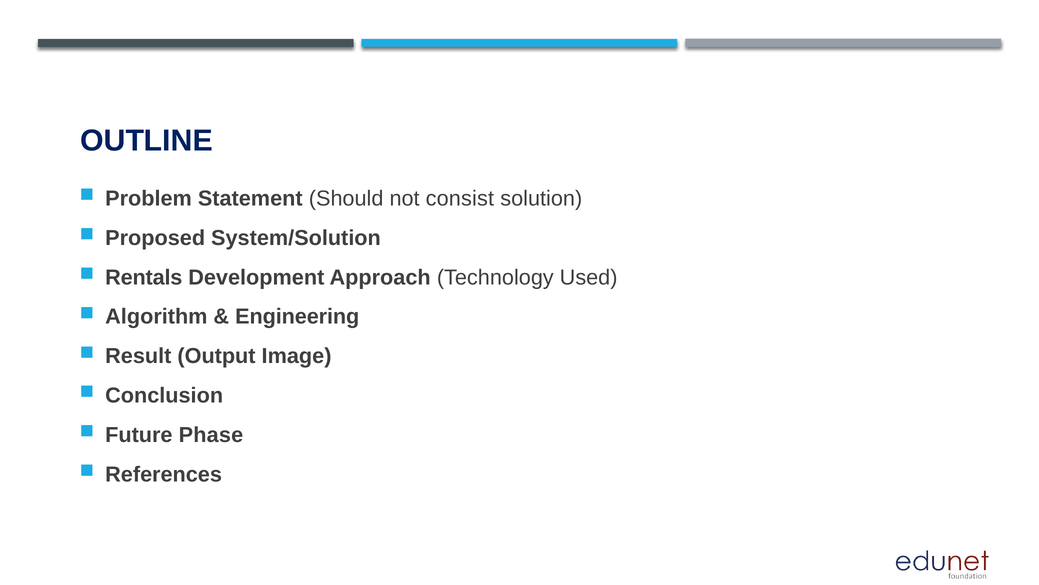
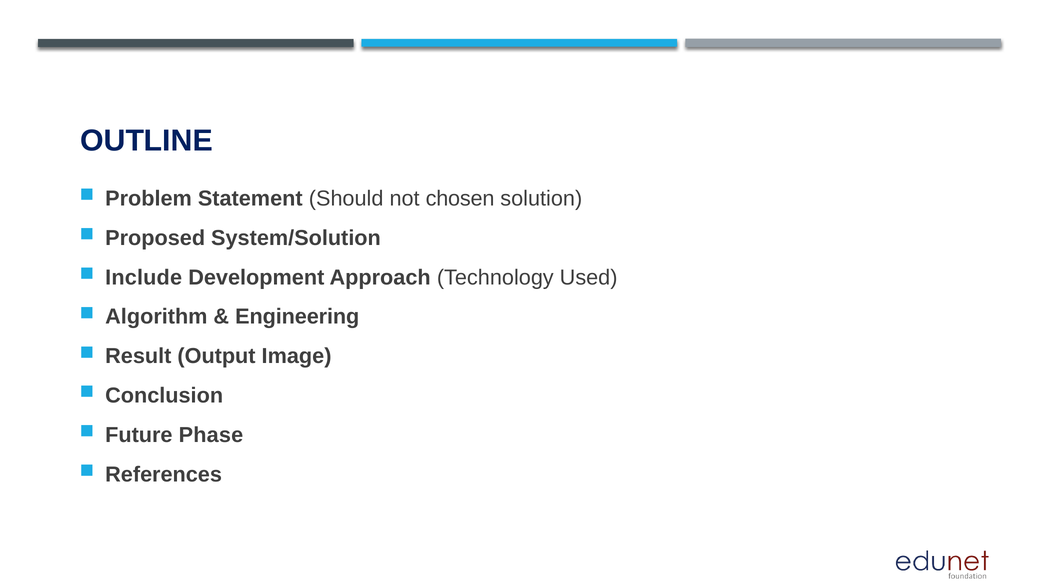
consist: consist -> chosen
Rentals: Rentals -> Include
